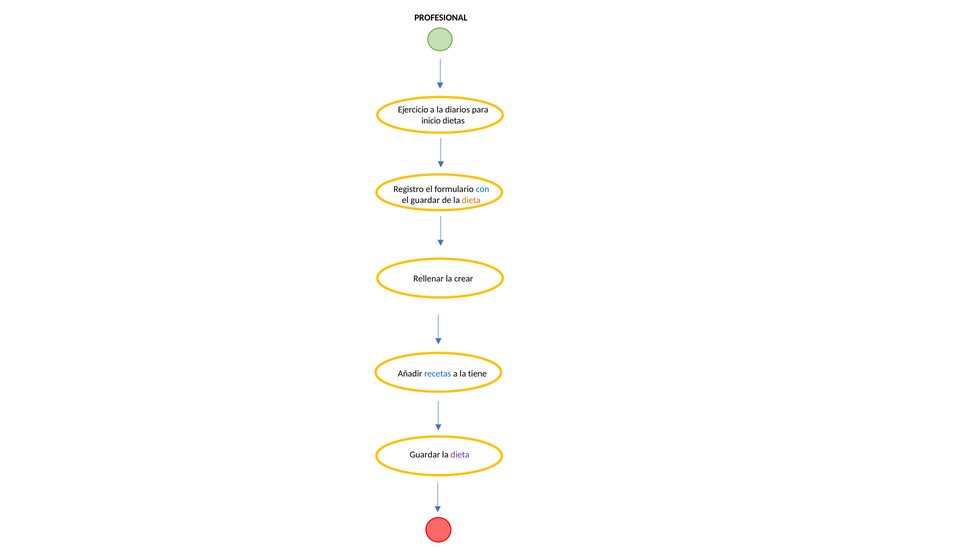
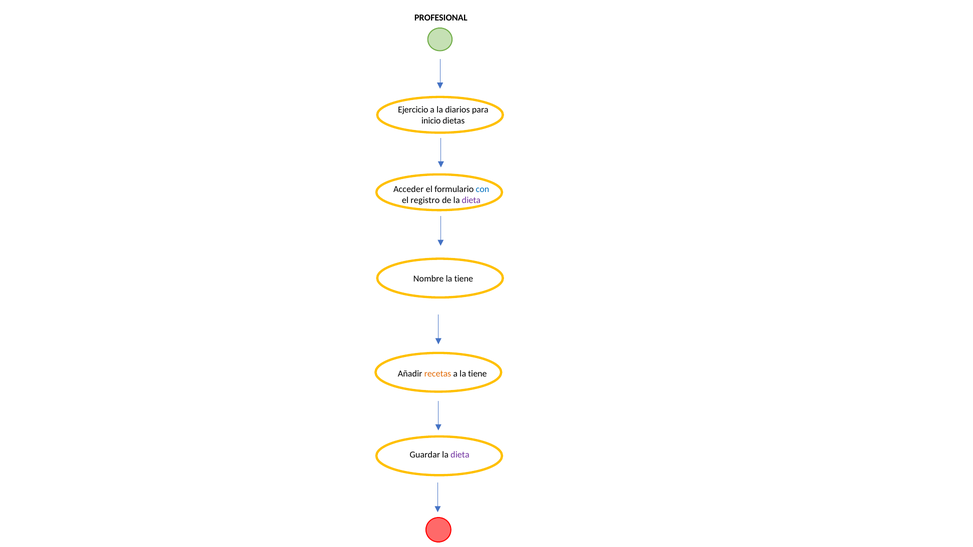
Registro: Registro -> Acceder
el guardar: guardar -> registro
dieta at (471, 200) colour: orange -> purple
Rellenar: Rellenar -> Nombre
crear at (464, 279): crear -> tiene
recetas colour: blue -> orange
